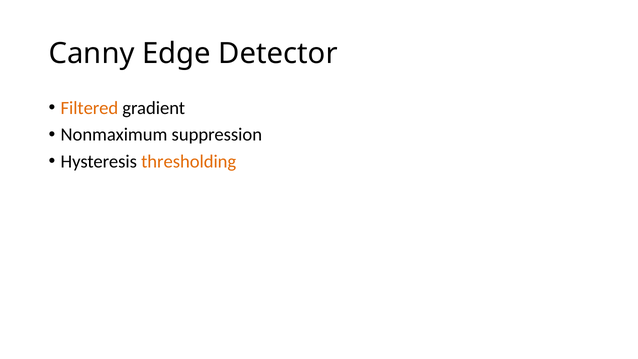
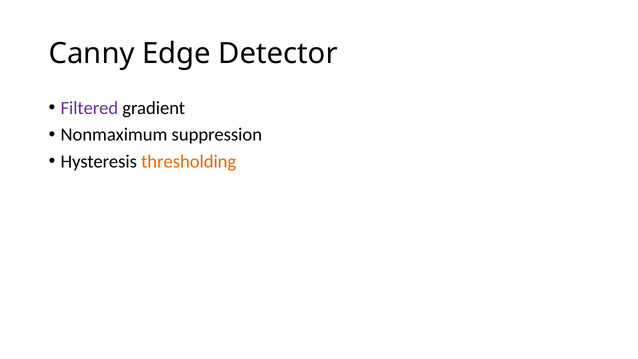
Filtered colour: orange -> purple
